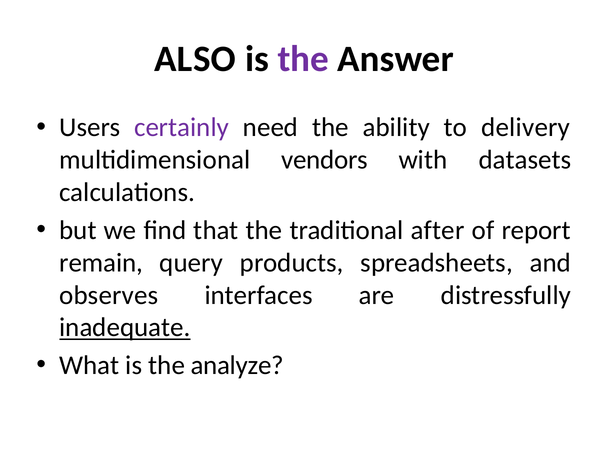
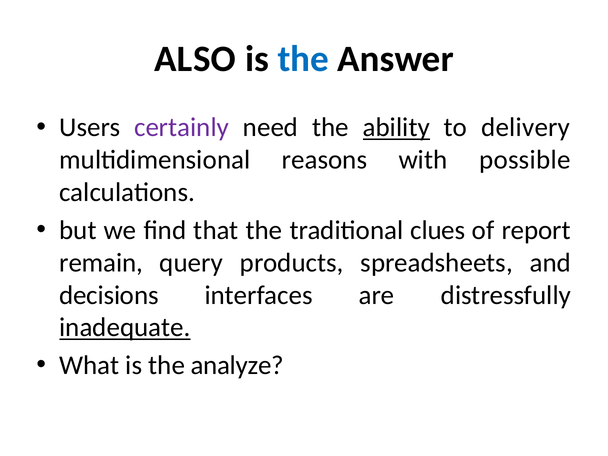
the at (303, 59) colour: purple -> blue
ability underline: none -> present
vendors: vendors -> reasons
datasets: datasets -> possible
after: after -> clues
observes: observes -> decisions
